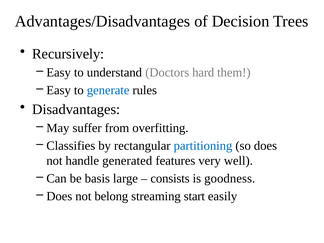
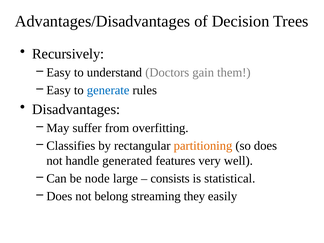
hard: hard -> gain
partitioning colour: blue -> orange
basis: basis -> node
goodness: goodness -> statistical
start: start -> they
